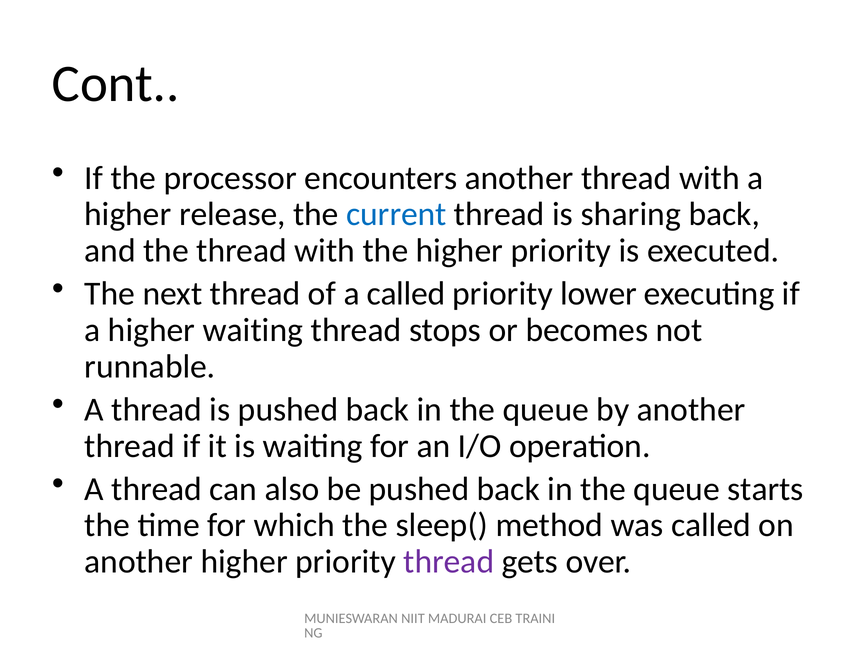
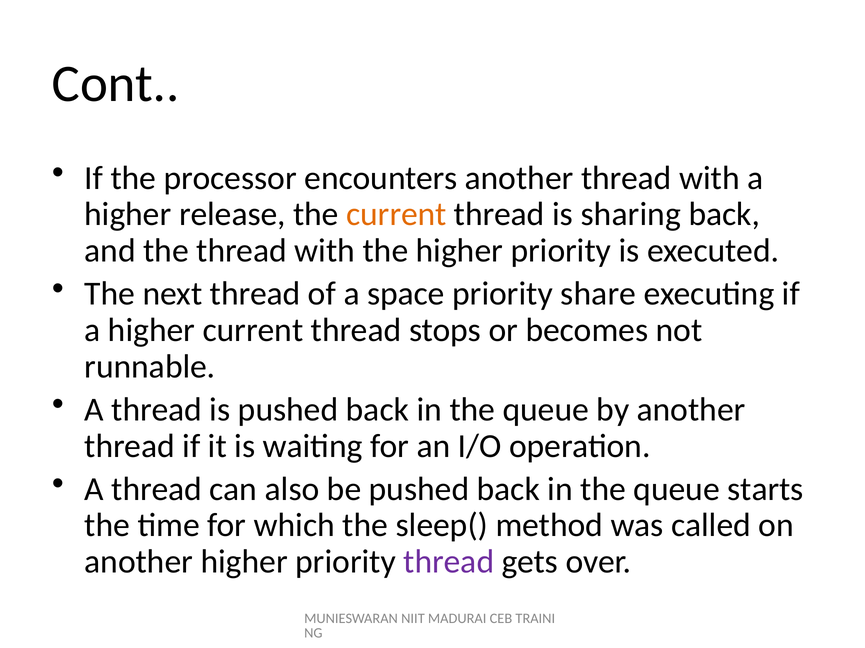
current at (396, 215) colour: blue -> orange
a called: called -> space
lower: lower -> share
higher waiting: waiting -> current
